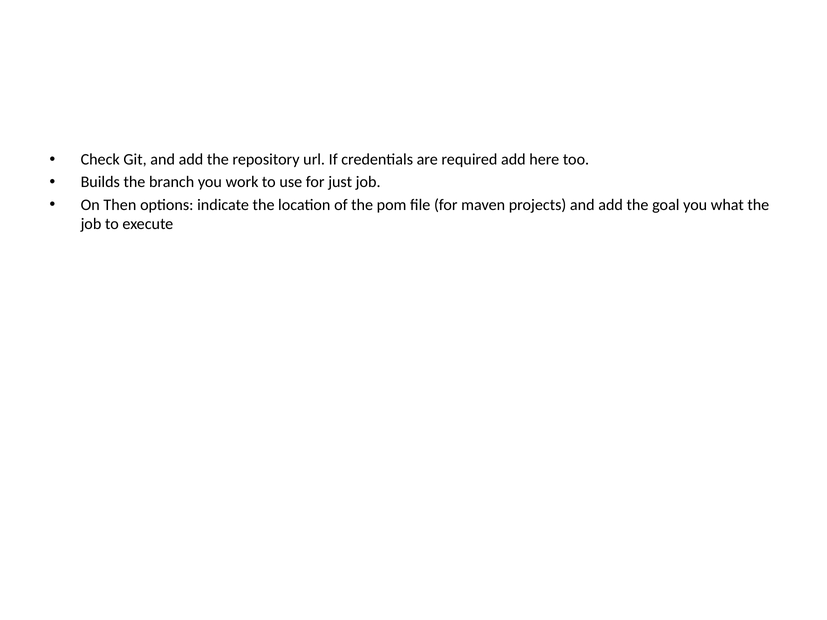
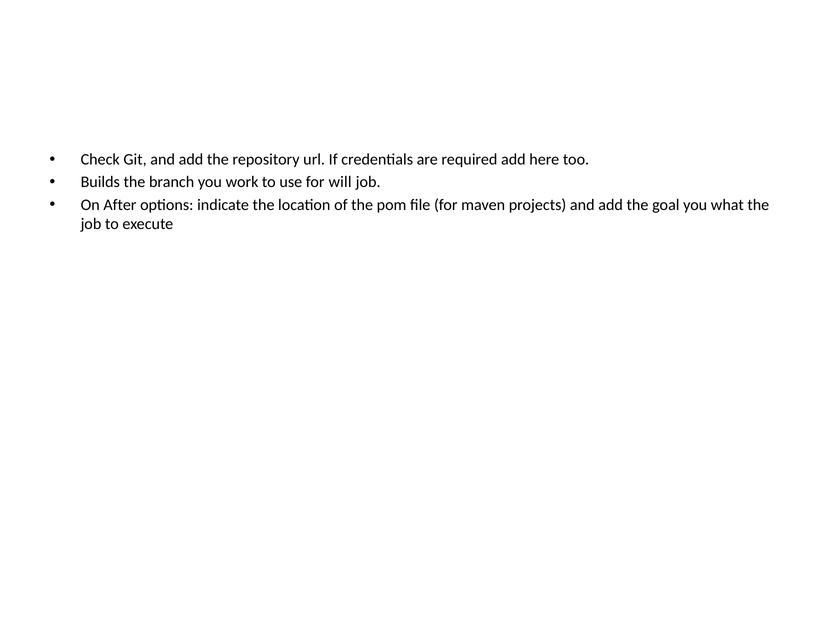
just: just -> will
Then: Then -> After
